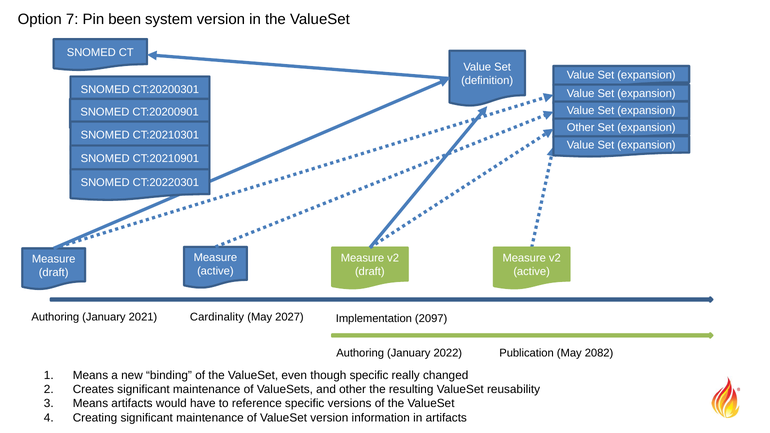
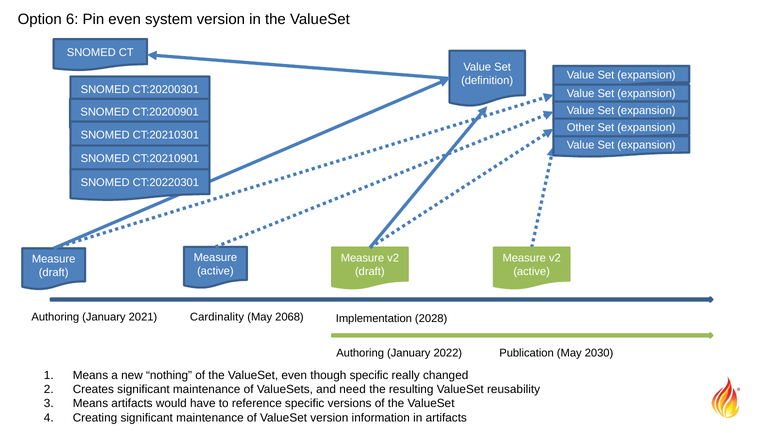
7: 7 -> 6
Pin been: been -> even
2027: 2027 -> 2068
2097: 2097 -> 2028
2082: 2082 -> 2030
binding: binding -> nothing
and other: other -> need
